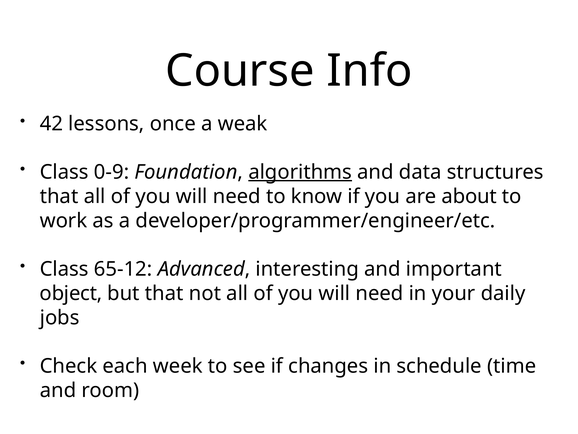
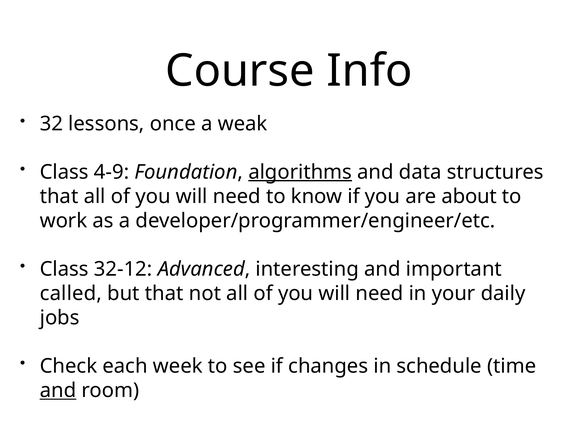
42: 42 -> 32
0-9: 0-9 -> 4-9
65-12: 65-12 -> 32-12
object: object -> called
and at (58, 390) underline: none -> present
